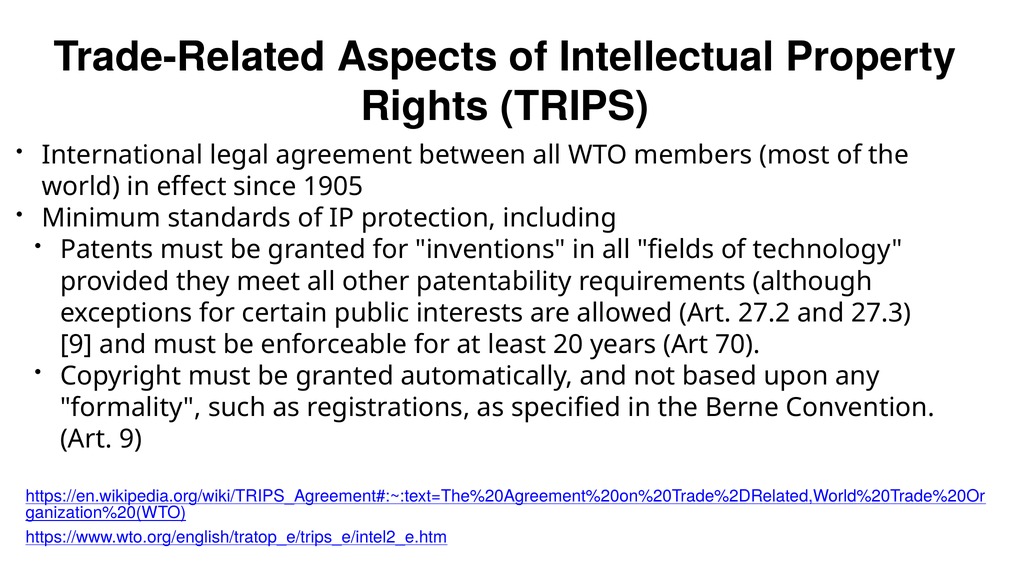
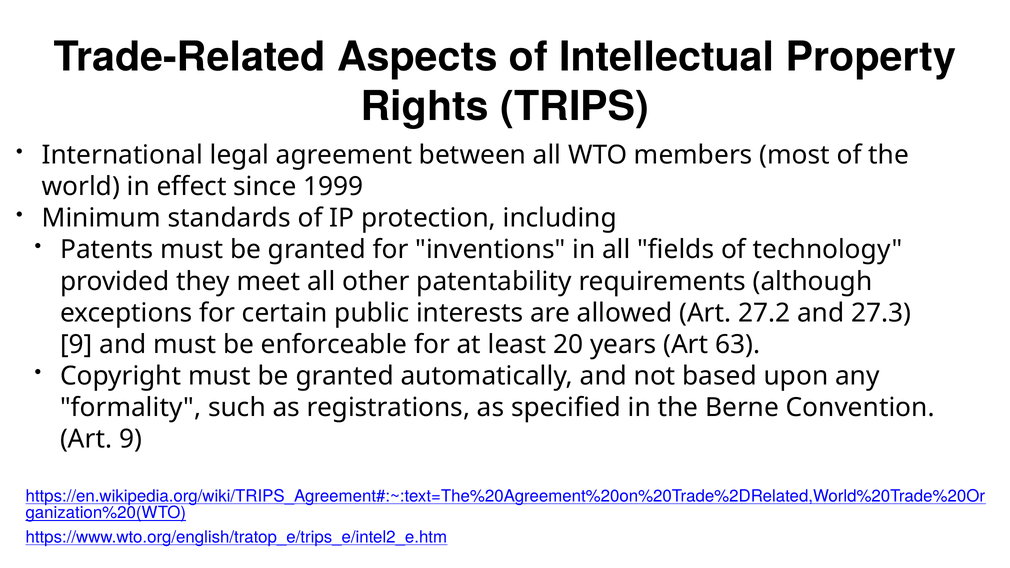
1905: 1905 -> 1999
70: 70 -> 63
